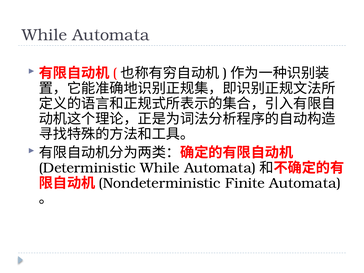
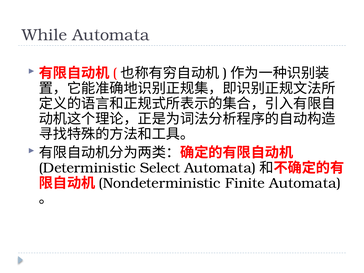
While at (160, 168): While -> Select
